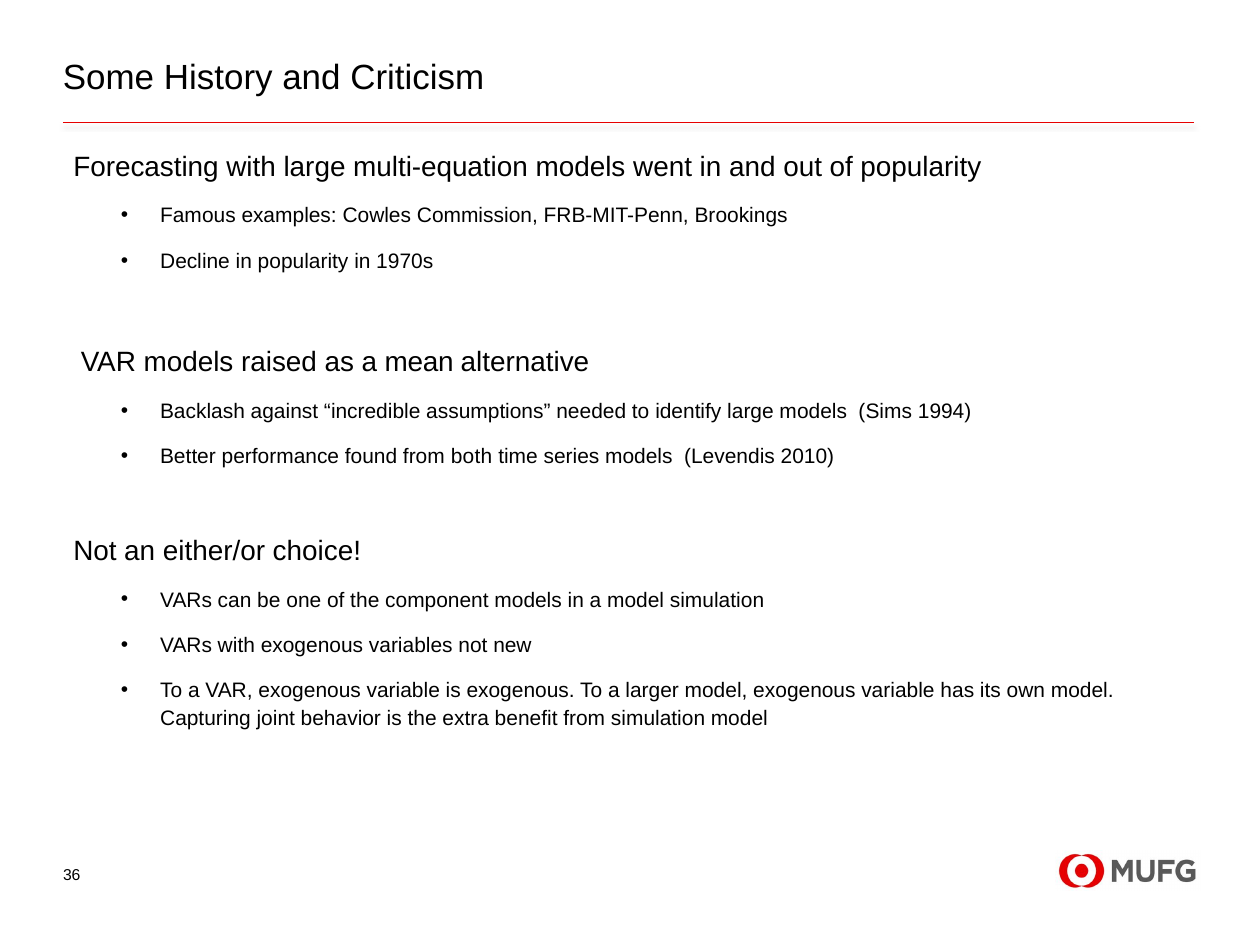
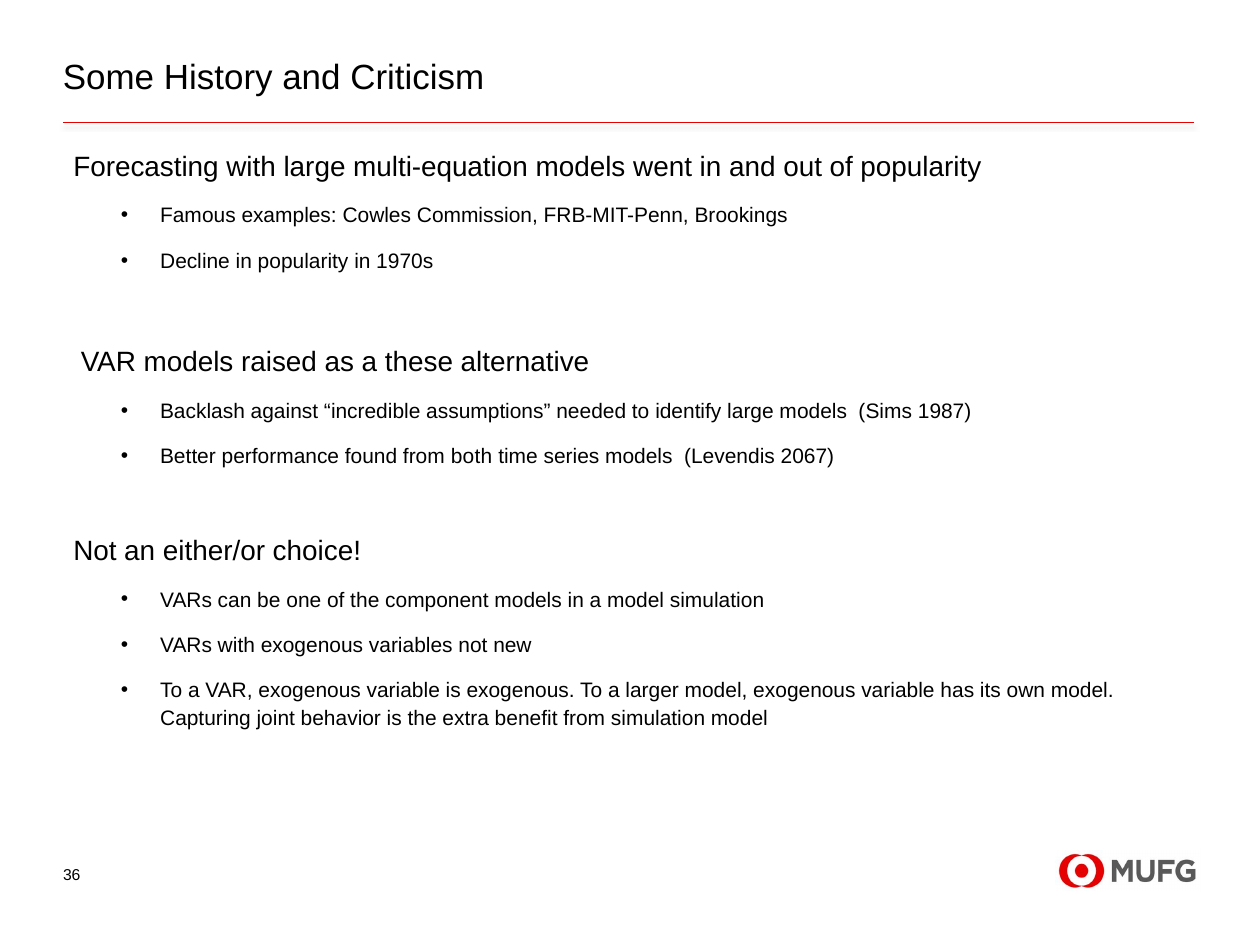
mean: mean -> these
1994: 1994 -> 1987
2010: 2010 -> 2067
